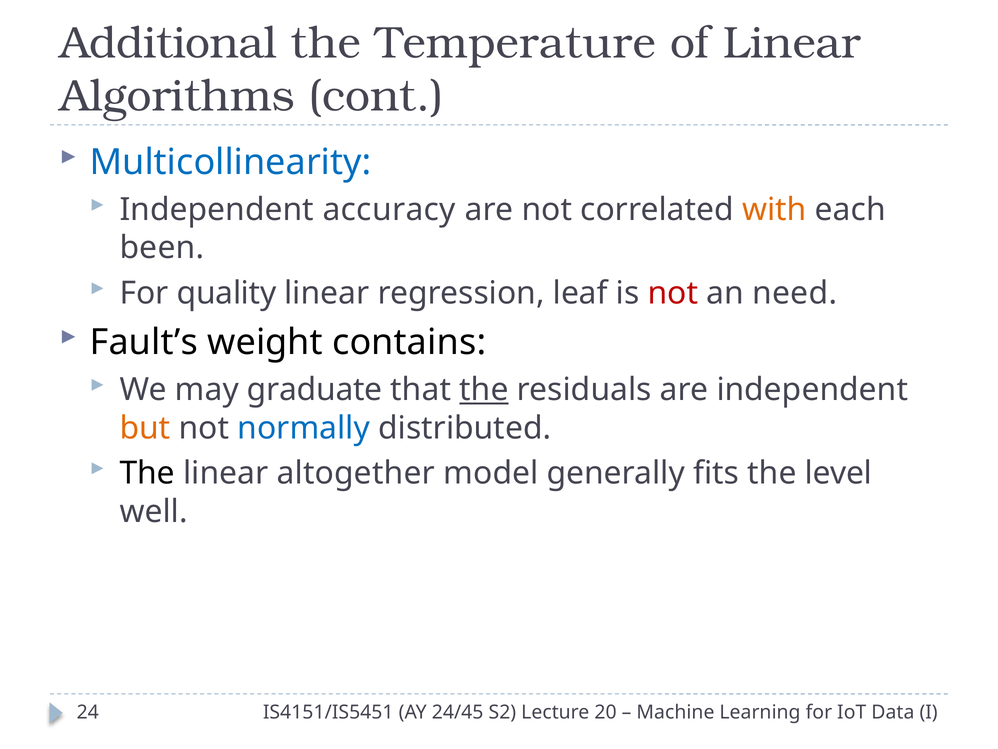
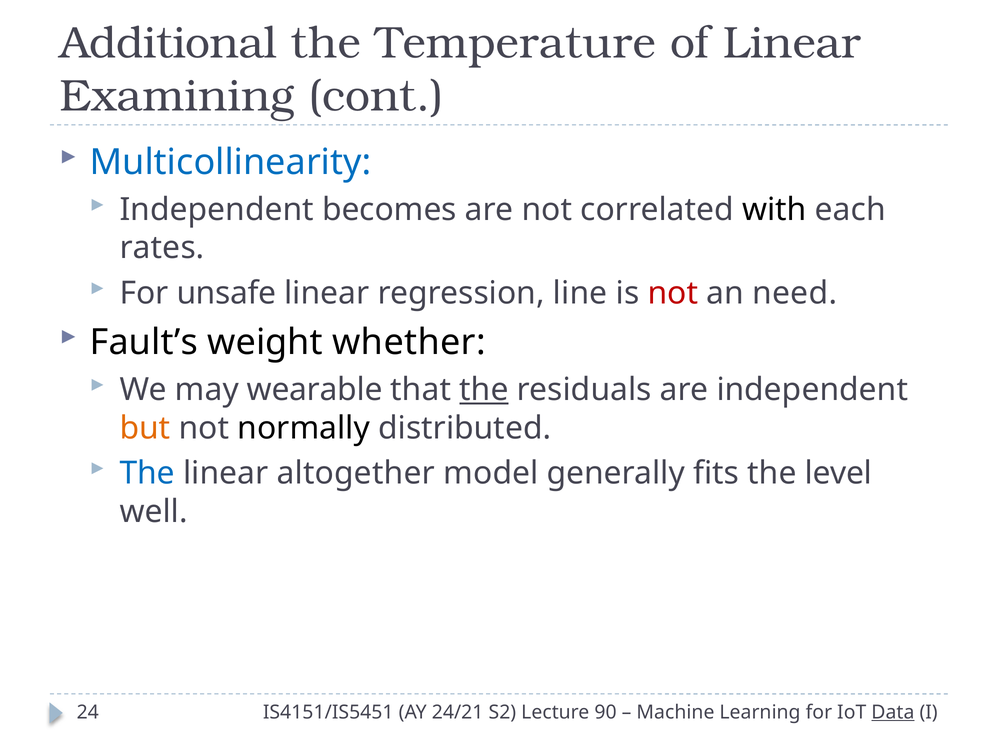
Algorithms: Algorithms -> Examining
accuracy: accuracy -> becomes
with colour: orange -> black
been: been -> rates
quality: quality -> unsafe
leaf: leaf -> line
contains: contains -> whether
graduate: graduate -> wearable
normally colour: blue -> black
The at (147, 473) colour: black -> blue
24/45: 24/45 -> 24/21
20: 20 -> 90
Data underline: none -> present
